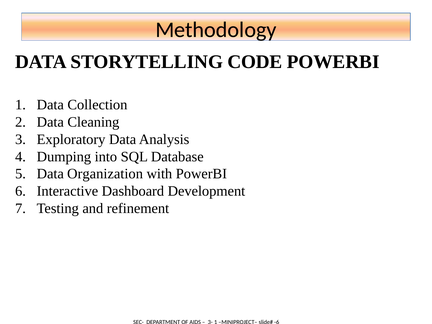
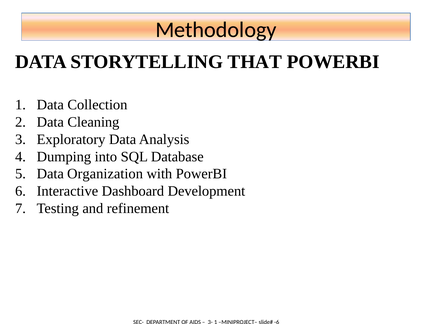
CODE: CODE -> THAT
